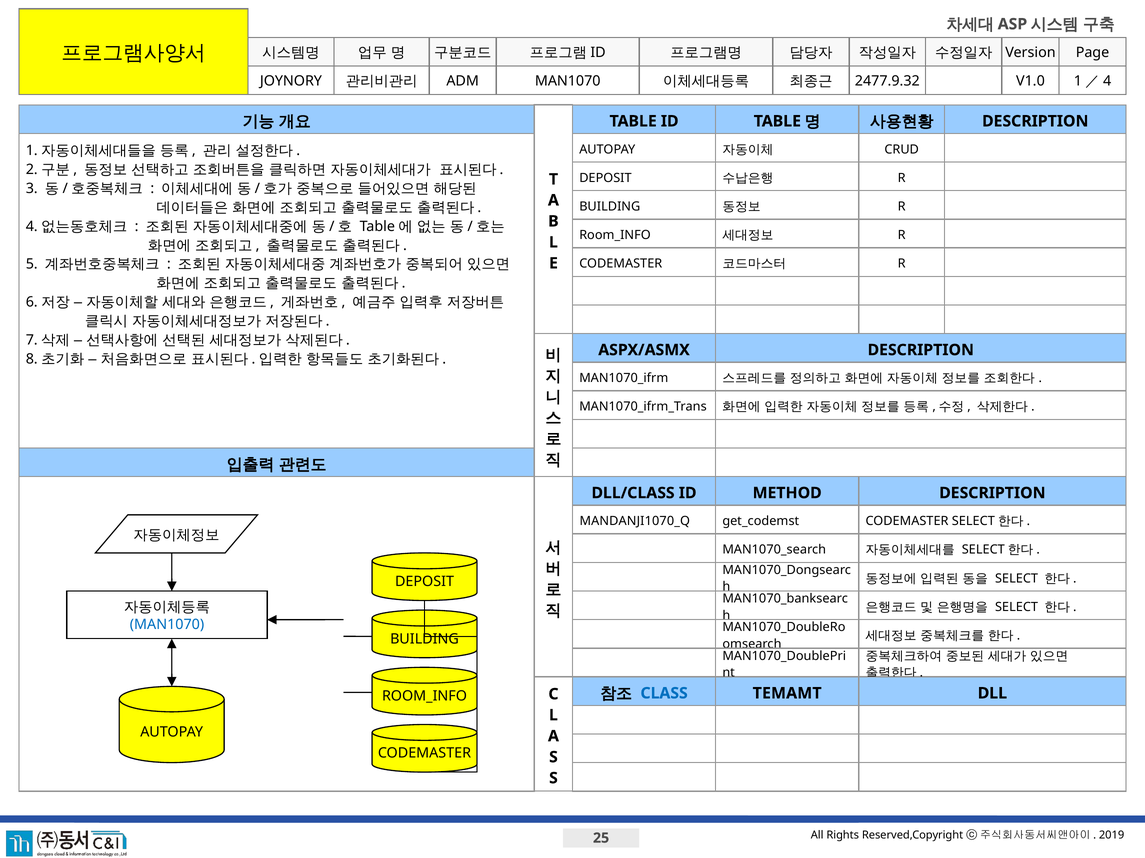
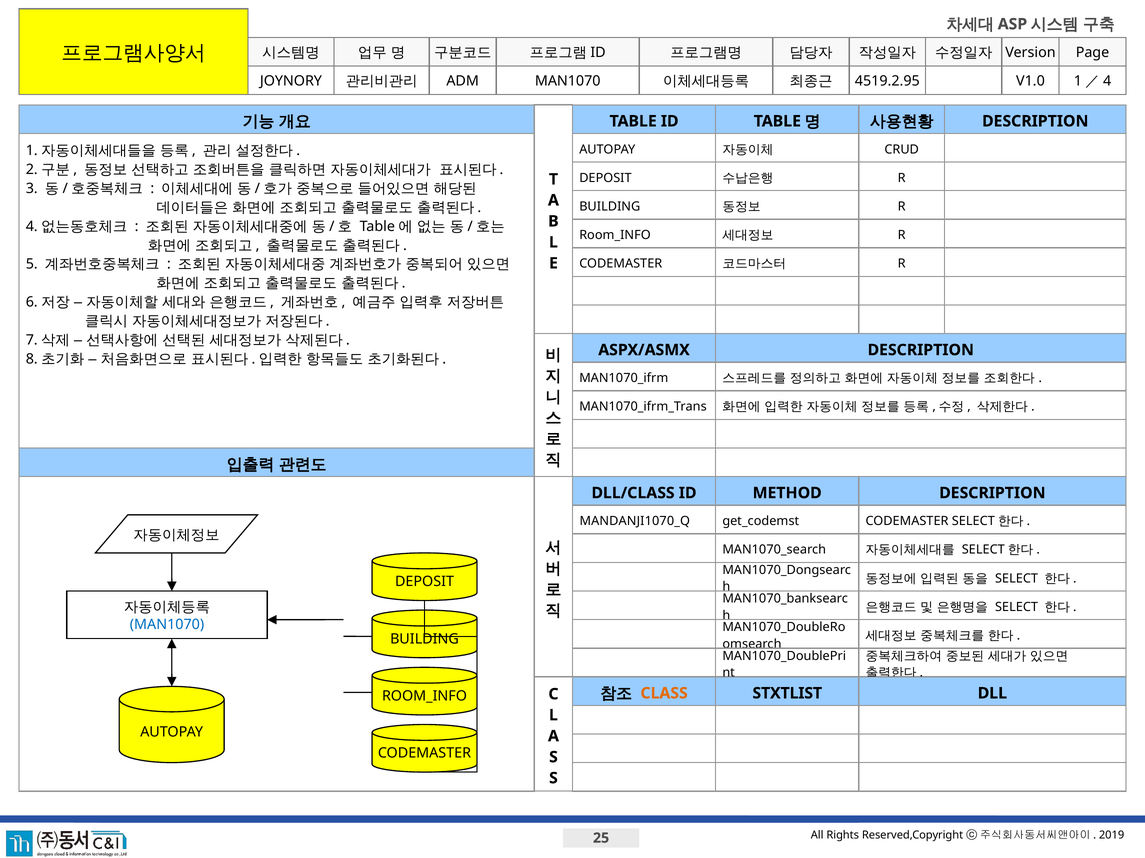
2477.9.32: 2477.9.32 -> 4519.2.95
CLASS colour: blue -> orange
TEMAMT: TEMAMT -> STXTLIST
